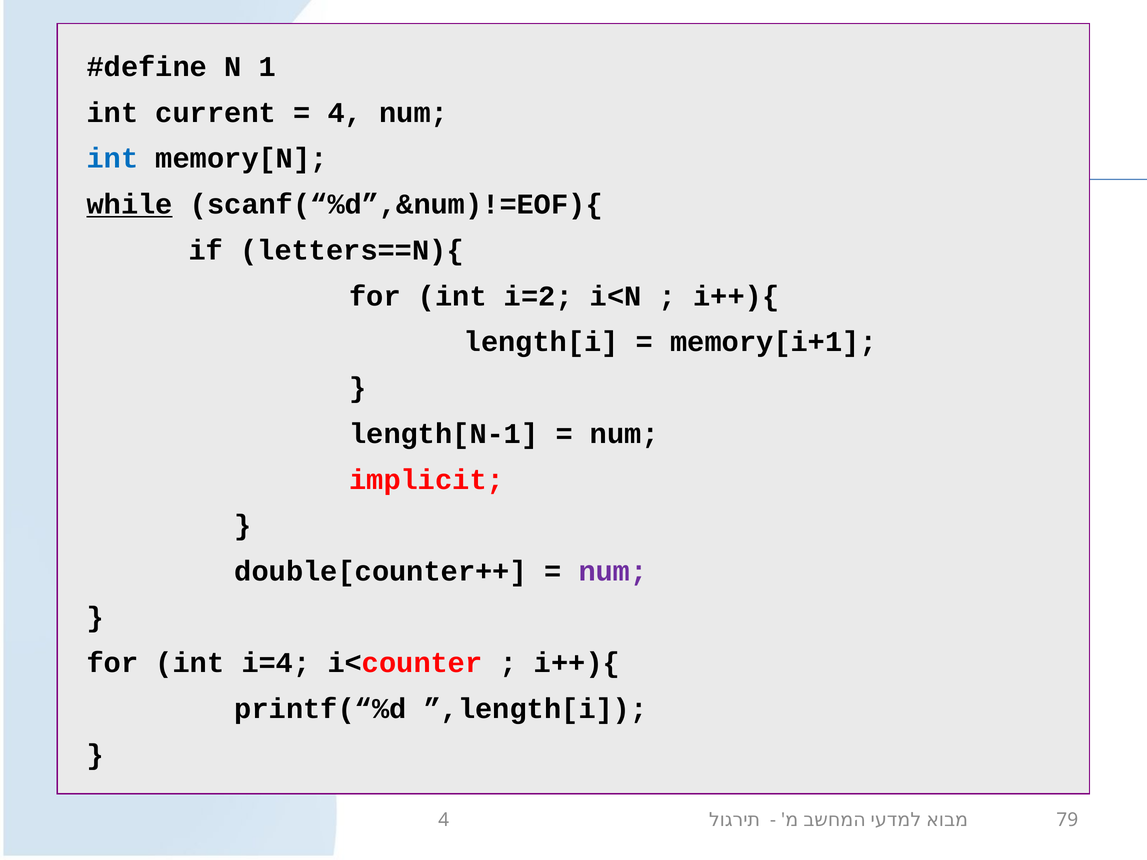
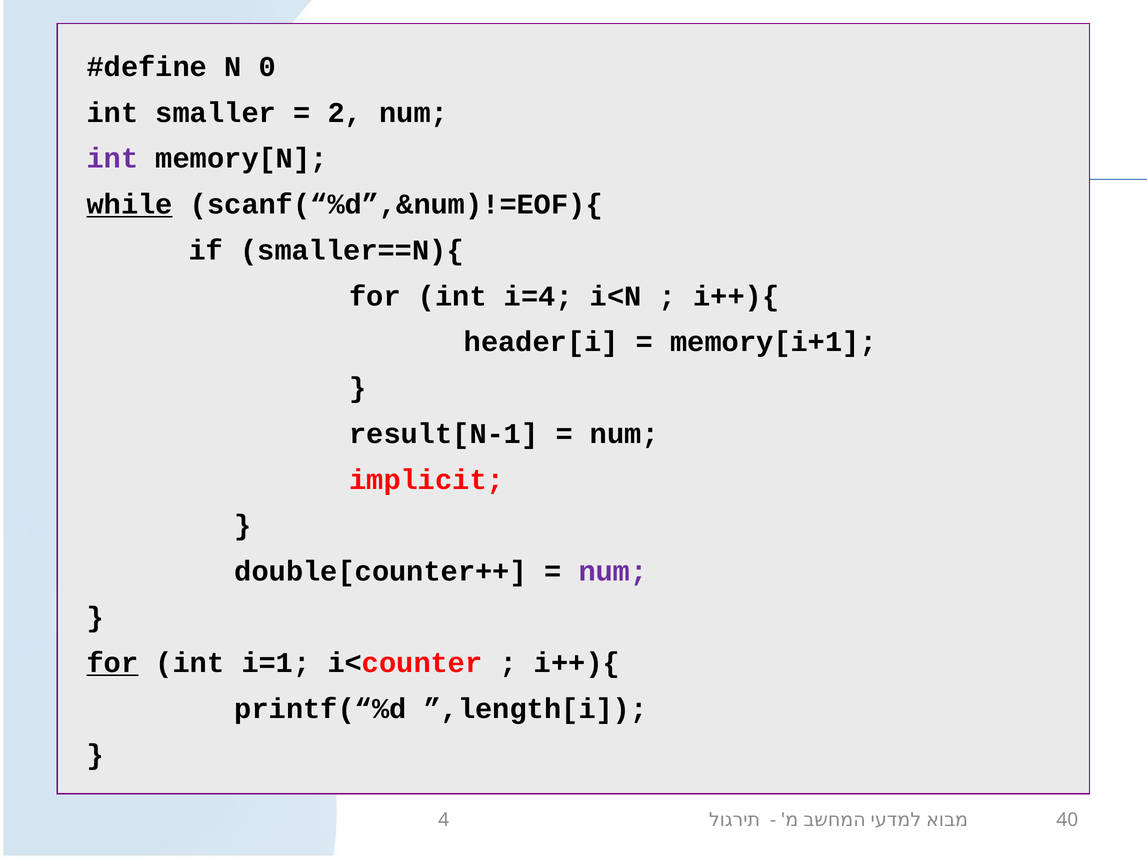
1: 1 -> 0
current: current -> smaller
4 at (345, 113): 4 -> 2
int at (112, 159) colour: blue -> purple
letters==N){: letters==N){ -> smaller==N){
i=2: i=2 -> i=4
length[i: length[i -> header[i
length[N-1: length[N-1 -> result[N-1
for at (112, 663) underline: none -> present
i=4: i=4 -> i=1
79: 79 -> 40
